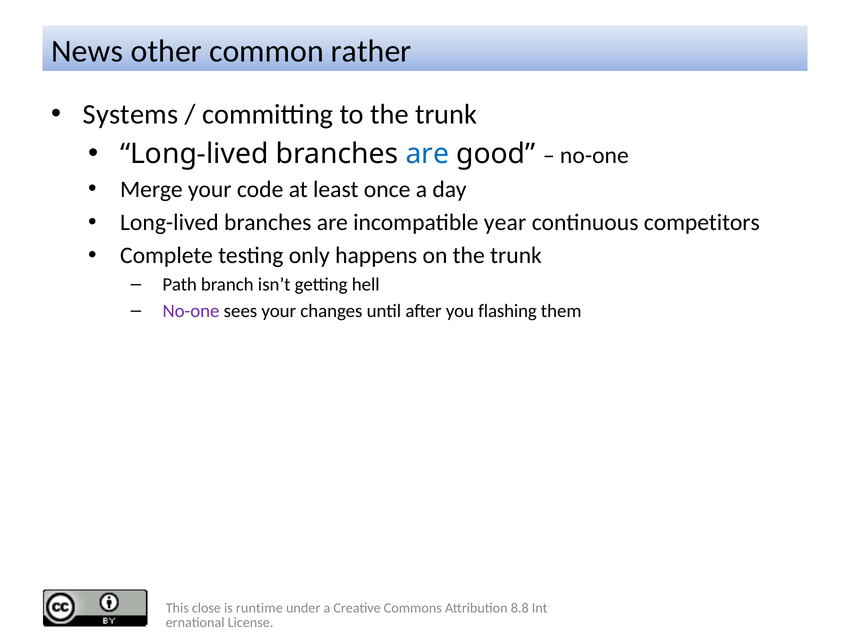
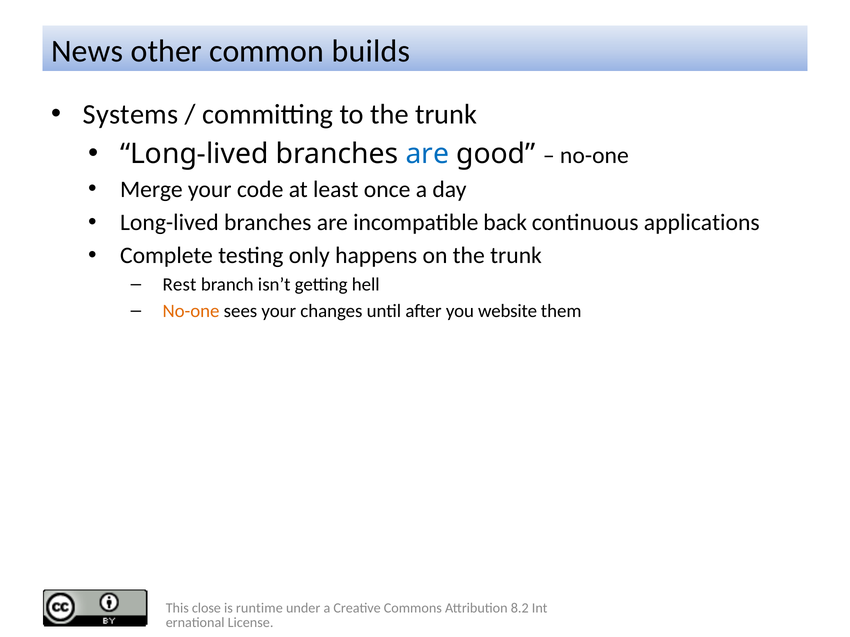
rather: rather -> builds
year: year -> back
competitors: competitors -> applications
Path: Path -> Rest
No-one at (191, 311) colour: purple -> orange
flashing: flashing -> website
8.8: 8.8 -> 8.2
